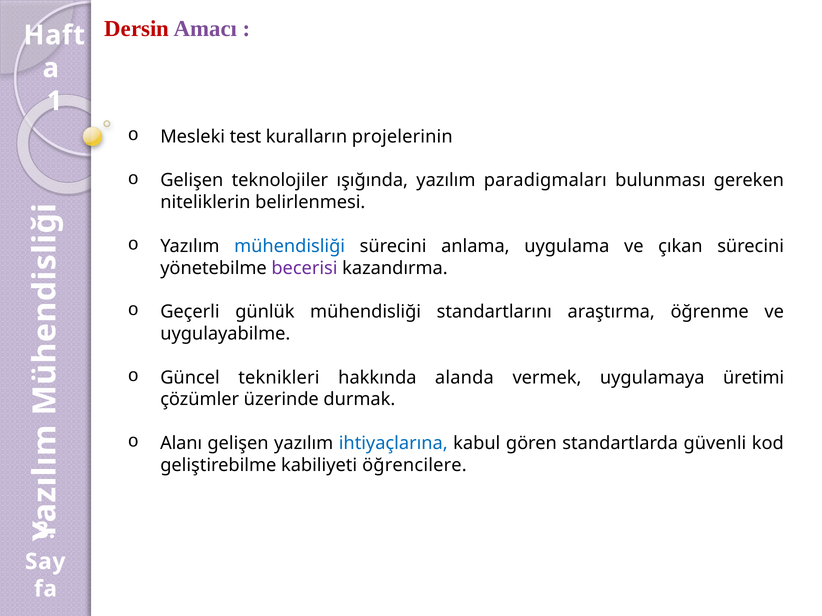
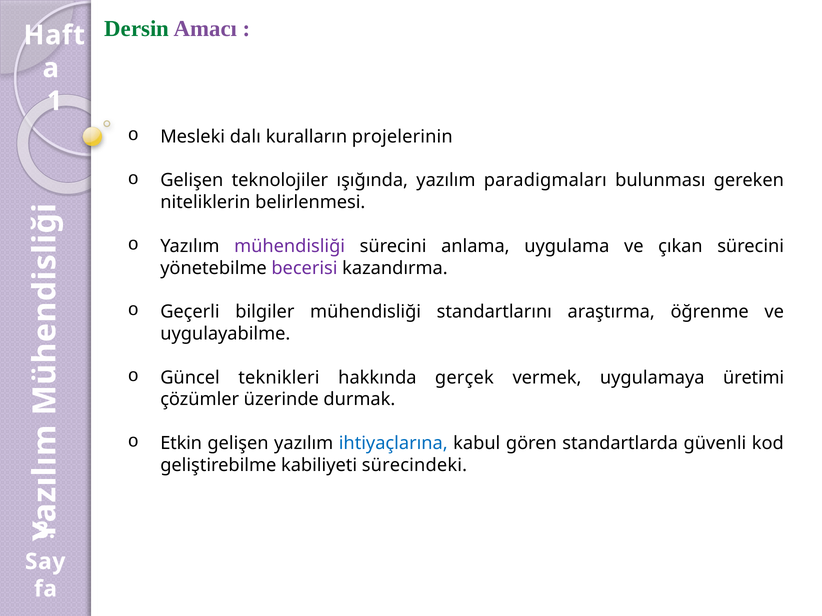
Dersin colour: red -> green
test: test -> dalı
mühendisliği at (290, 246) colour: blue -> purple
günlük: günlük -> bilgiler
alanda: alanda -> gerçek
Alanı: Alanı -> Etkin
öğrencilere: öğrencilere -> sürecindeki
